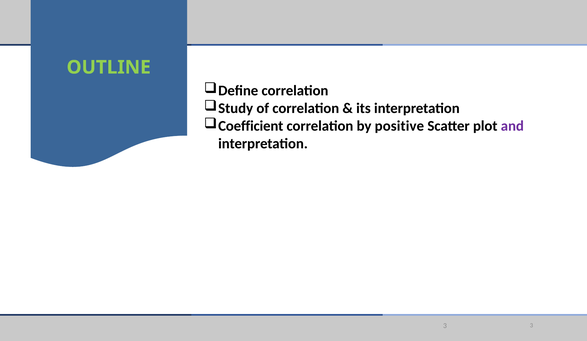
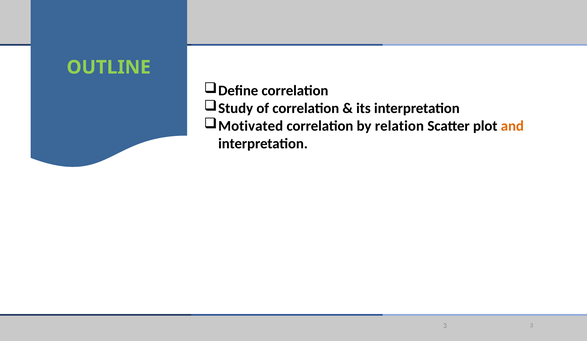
Coefficient: Coefficient -> Motivated
positive: positive -> relation
and colour: purple -> orange
